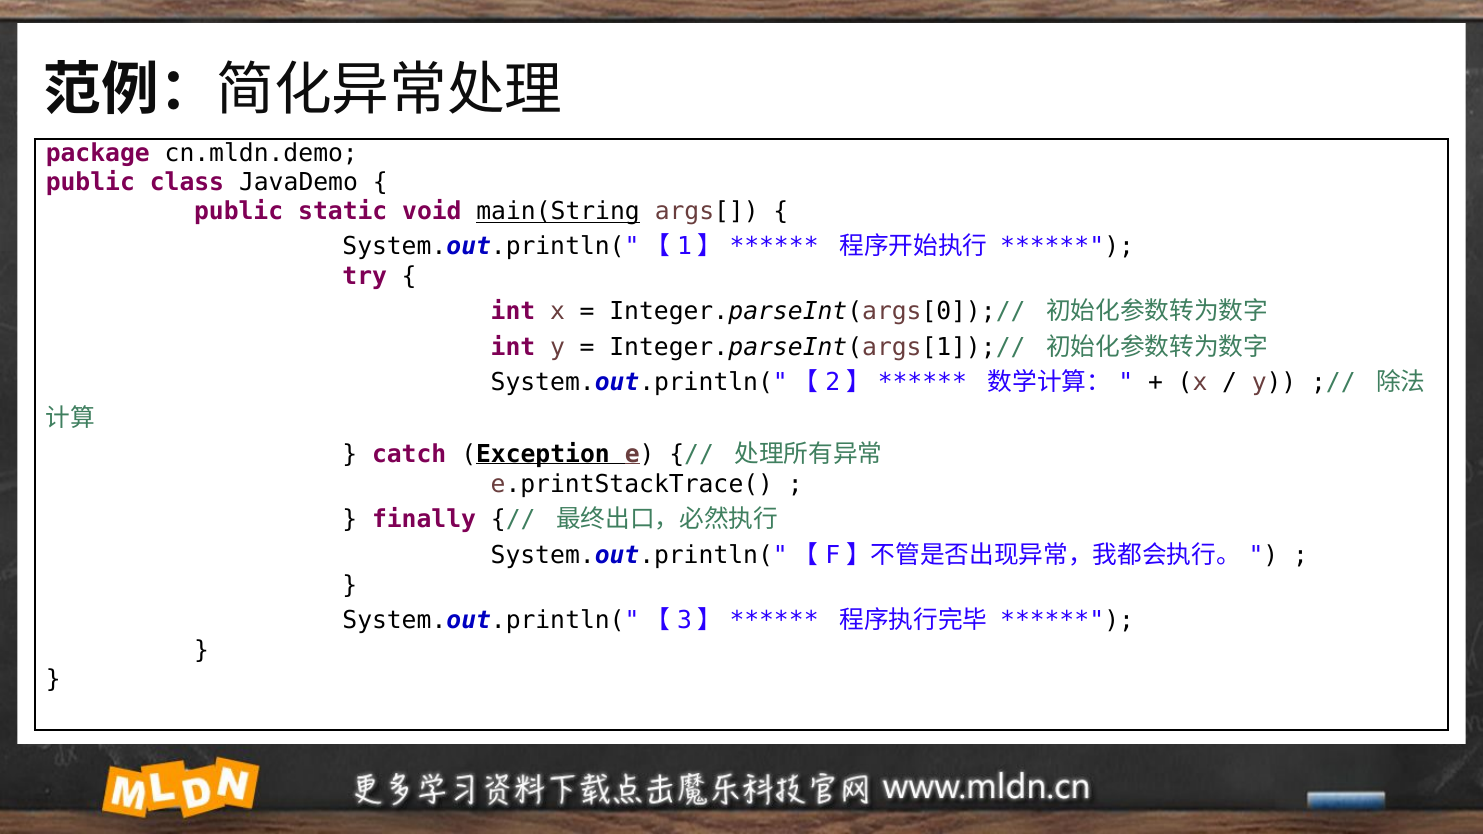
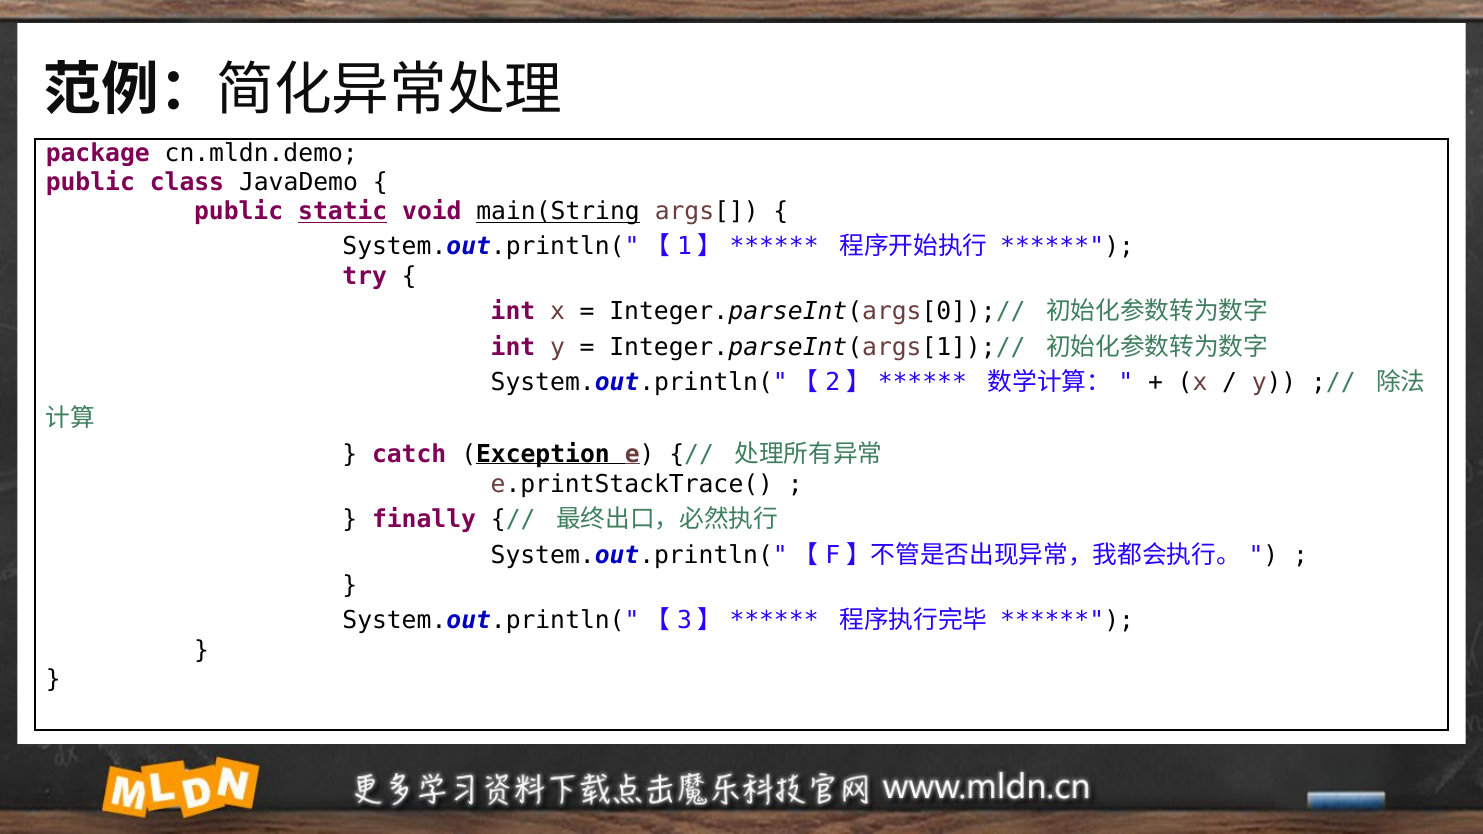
static underline: none -> present
